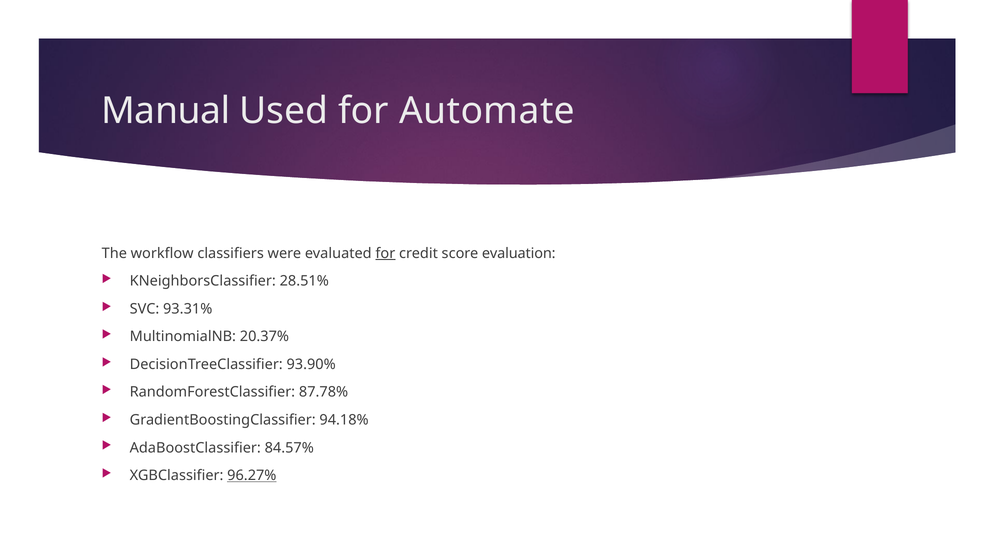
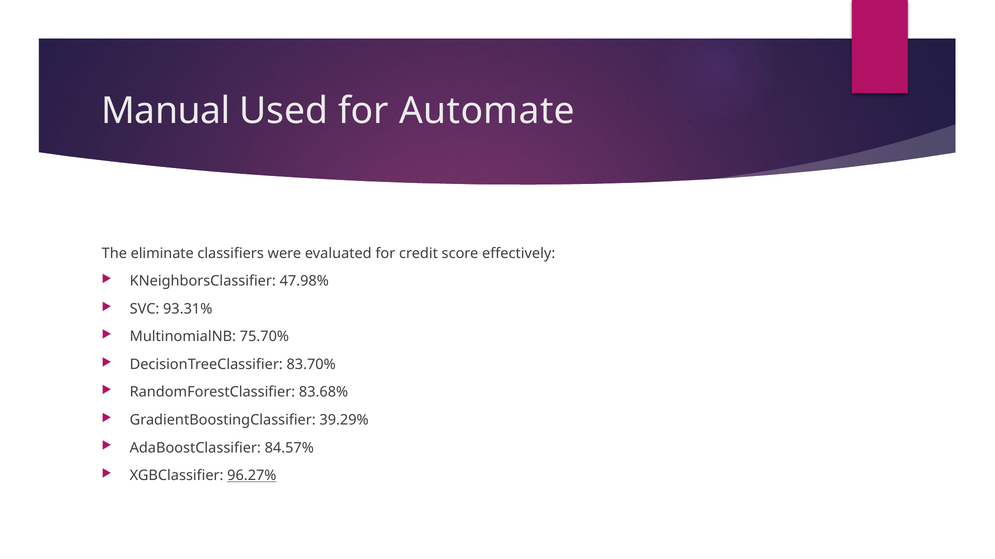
workflow: workflow -> eliminate
for at (385, 254) underline: present -> none
evaluation: evaluation -> effectively
28.51%: 28.51% -> 47.98%
20.37%: 20.37% -> 75.70%
93.90%: 93.90% -> 83.70%
87.78%: 87.78% -> 83.68%
94.18%: 94.18% -> 39.29%
